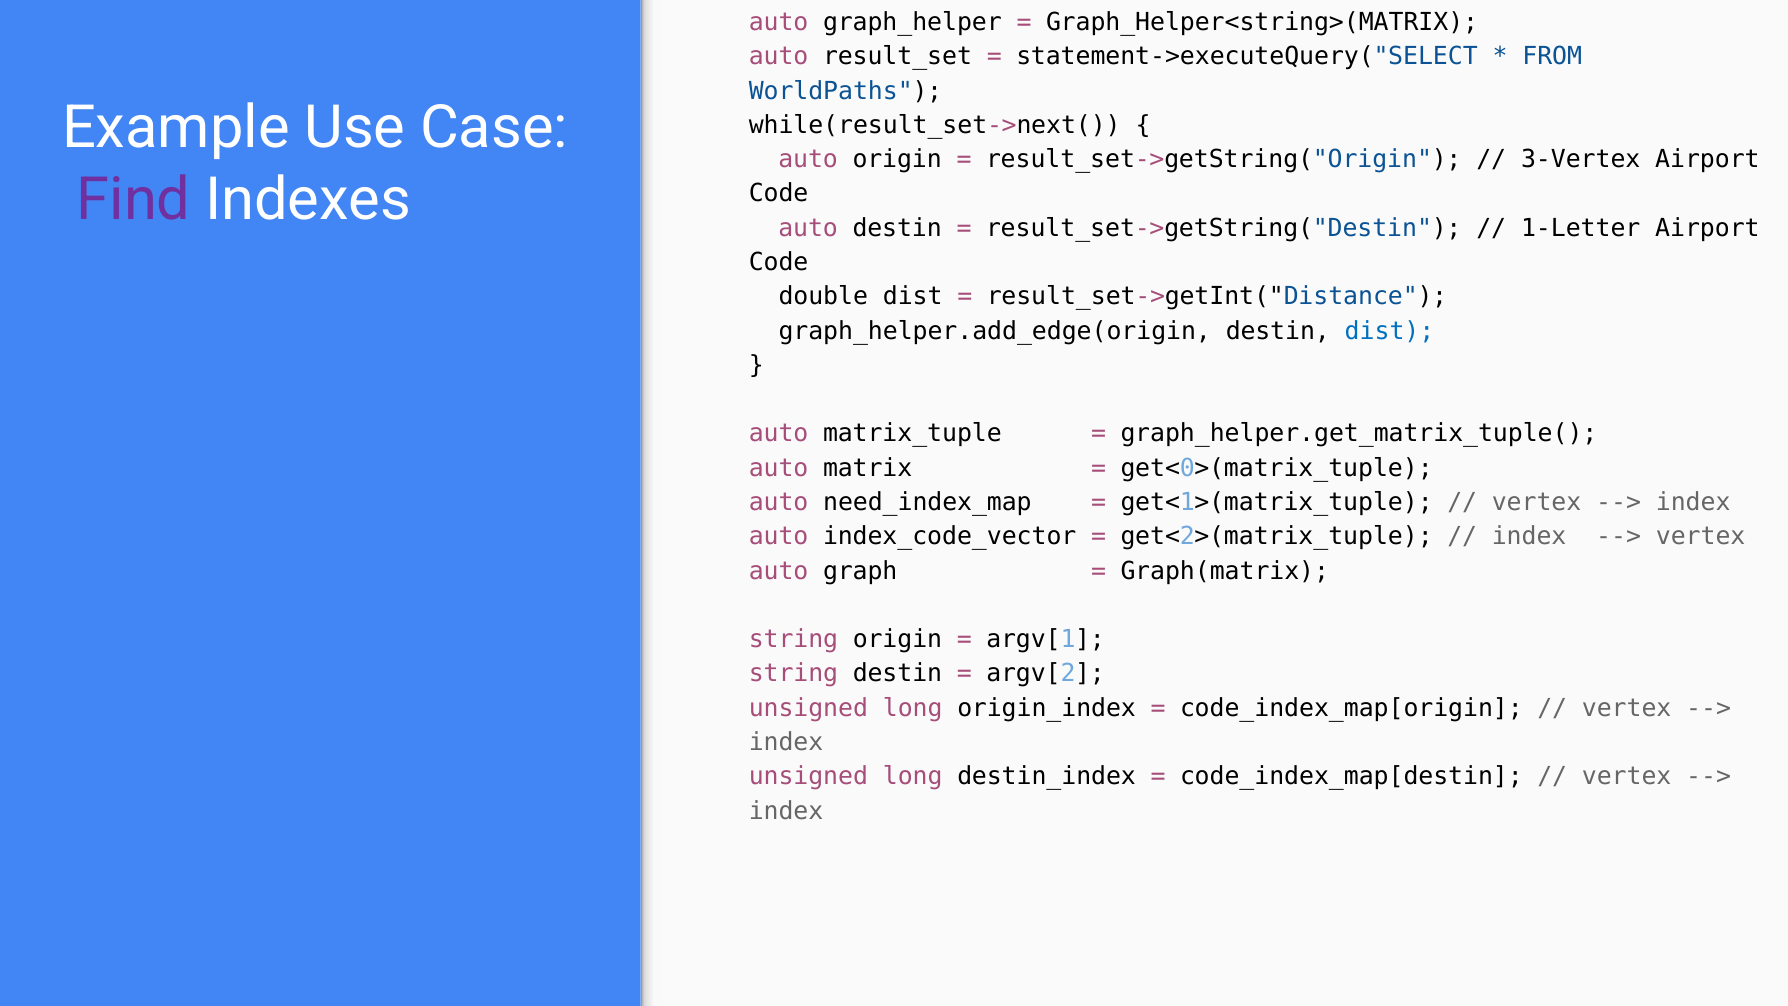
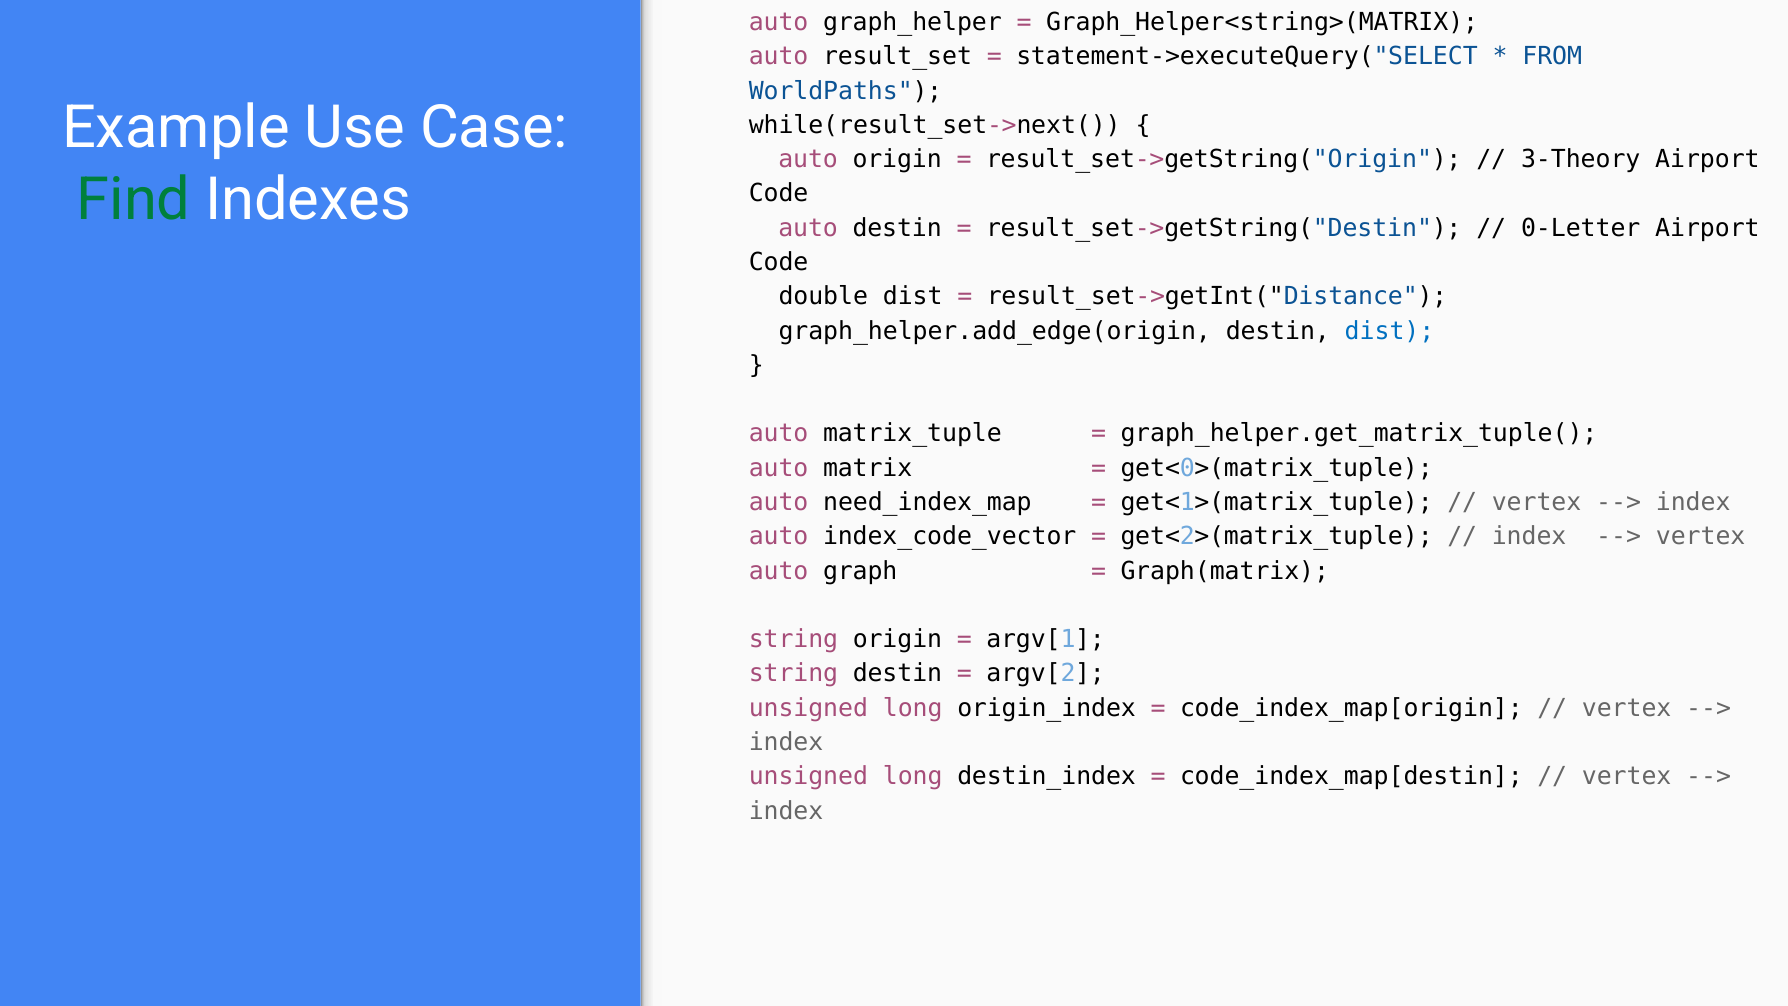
3-Vertex: 3-Vertex -> 3-Theory
Find colour: purple -> green
1-Letter: 1-Letter -> 0-Letter
